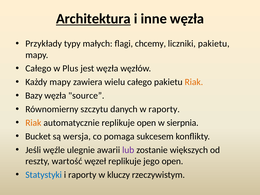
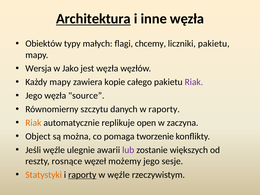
Przykłady: Przykłady -> Obiektów
Całego at (38, 68): Całego -> Wersja
Plus: Plus -> Jako
wielu: wielu -> kopie
Riak at (194, 82) colour: orange -> purple
Bazy at (34, 96): Bazy -> Jego
sierpnia: sierpnia -> zaczyna
Bucket: Bucket -> Object
wersja: wersja -> można
sukcesem: sukcesem -> tworzenie
wartość: wartość -> rosnące
węzeł replikuje: replikuje -> możemy
jego open: open -> sesje
Statystyki colour: blue -> orange
raporty at (82, 175) underline: none -> present
w kluczy: kluczy -> węźle
